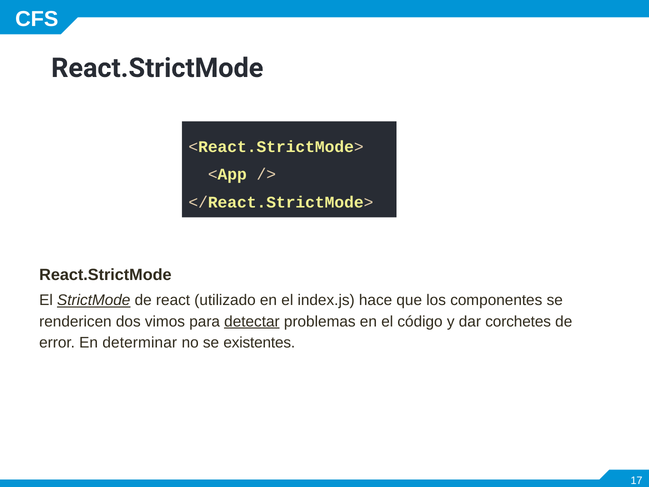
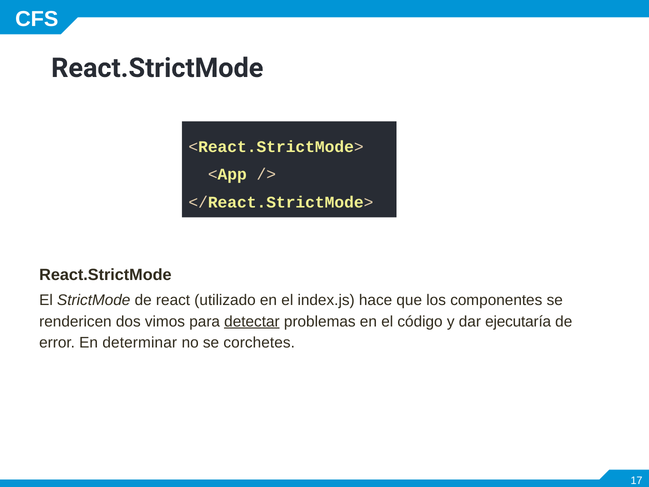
StrictMode underline: present -> none
corchetes: corchetes -> ejecutaría
existentes: existentes -> corchetes
